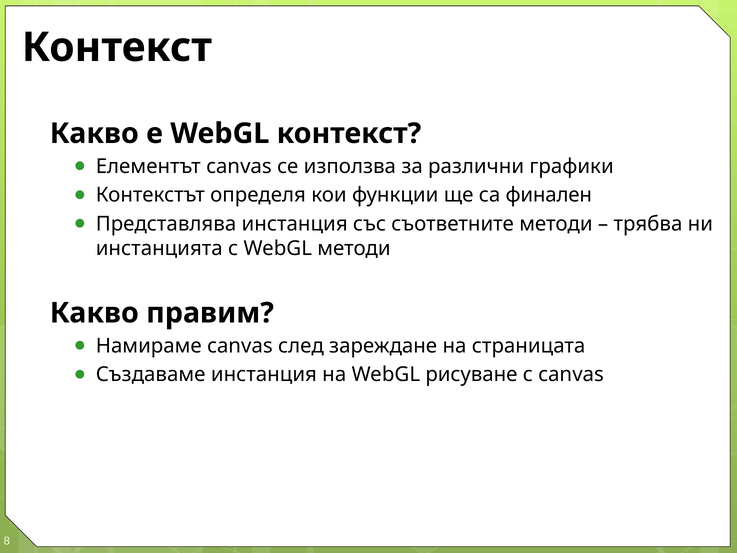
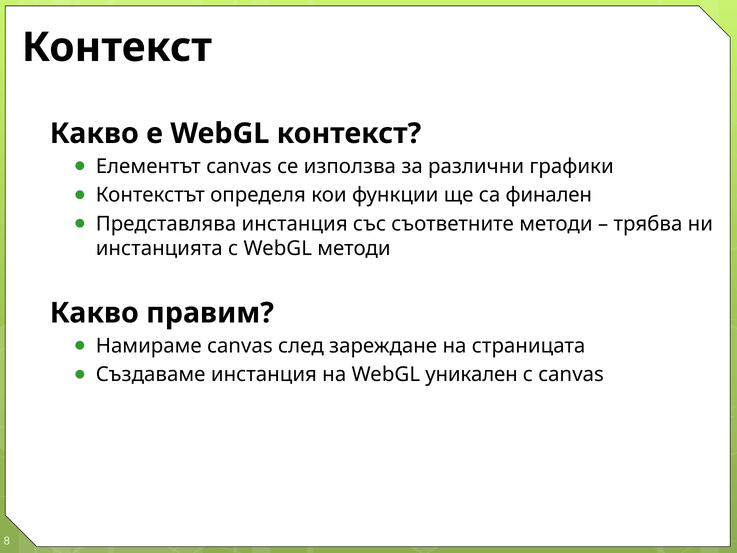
рисуване: рисуване -> уникален
